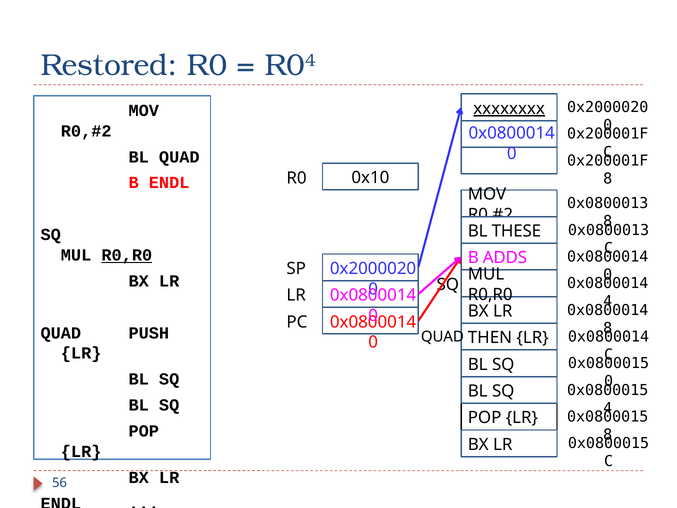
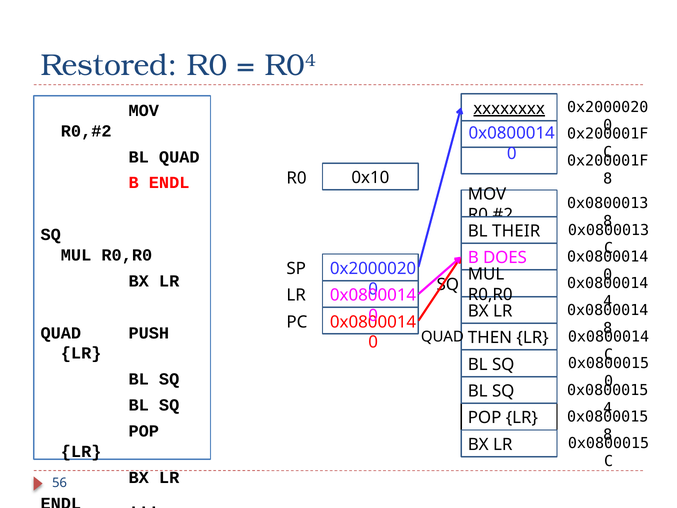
THESE: THESE -> THEIR
R0,R0 at (127, 255) underline: present -> none
ADDS: ADDS -> DOES
